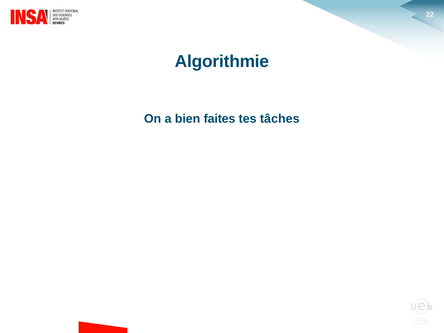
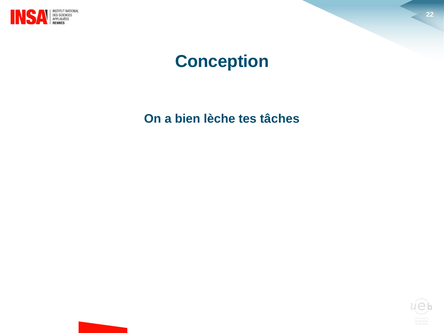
Algorithmie: Algorithmie -> Conception
faites: faites -> lèche
